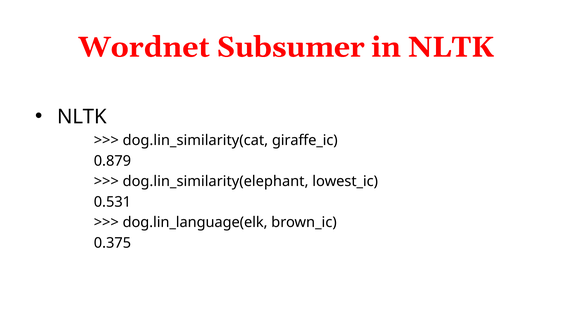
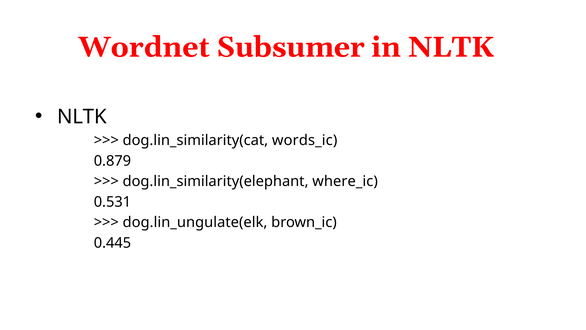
giraffe_ic: giraffe_ic -> words_ic
lowest_ic: lowest_ic -> where_ic
dog.lin_language(elk: dog.lin_language(elk -> dog.lin_ungulate(elk
0.375: 0.375 -> 0.445
